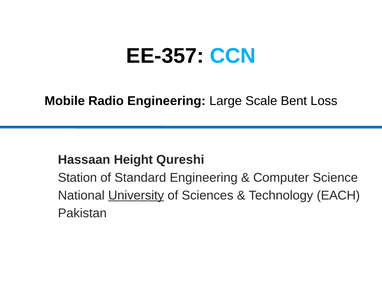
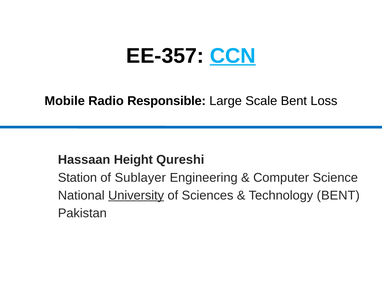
CCN underline: none -> present
Radio Engineering: Engineering -> Responsible
Standard: Standard -> Sublayer
Technology EACH: EACH -> BENT
